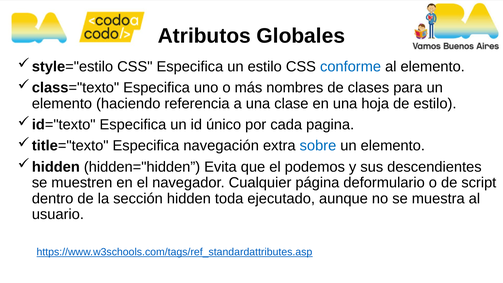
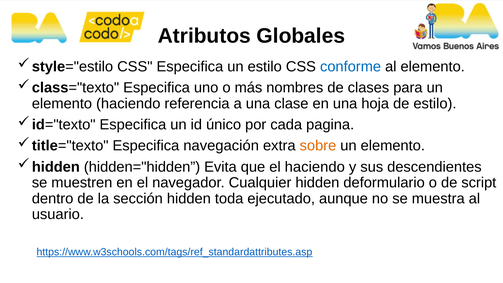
sobre colour: blue -> orange
el podemos: podemos -> haciendo
Cualquier página: página -> hidden
